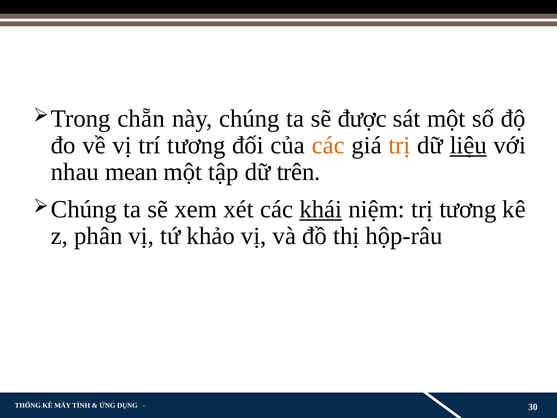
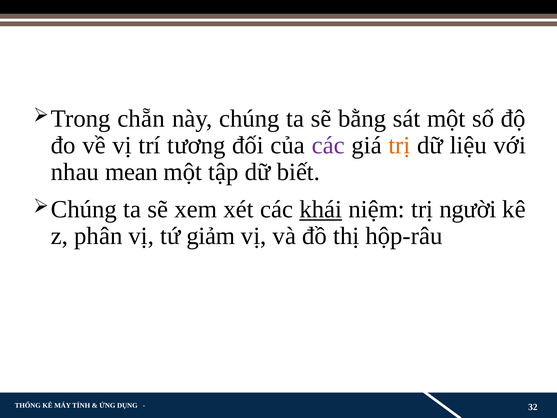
được: được -> bằng
các at (328, 145) colour: orange -> purple
liệu underline: present -> none
trên: trên -> biết
trị tương: tương -> người
khảo: khảo -> giảm
30: 30 -> 32
